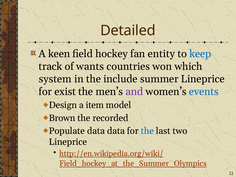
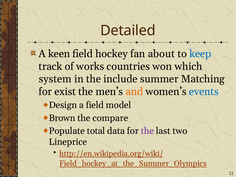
entity: entity -> about
wants: wants -> works
summer Lineprice: Lineprice -> Matching
and colour: purple -> orange
a item: item -> field
recorded: recorded -> compare
Populate data: data -> total
the at (147, 131) colour: blue -> purple
